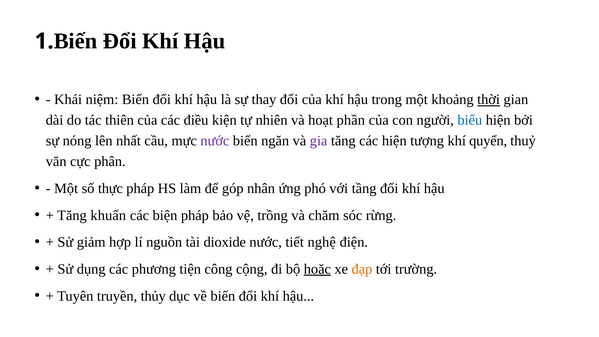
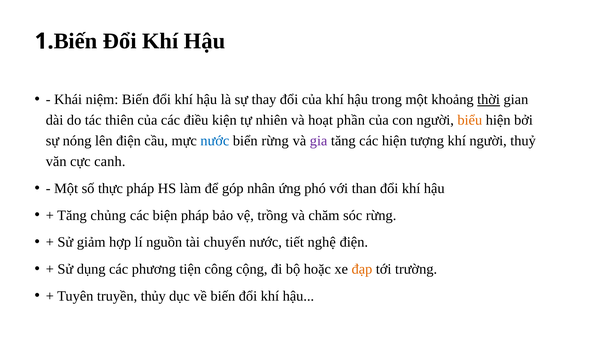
biểu colour: blue -> orange
lên nhất: nhất -> điện
nước at (215, 141) colour: purple -> blue
biển ngăn: ngăn -> rừng
khí quyển: quyển -> người
phân: phân -> canh
tầng: tầng -> than
khuẩn: khuẩn -> chủng
dioxide: dioxide -> chuyển
hoặc underline: present -> none
